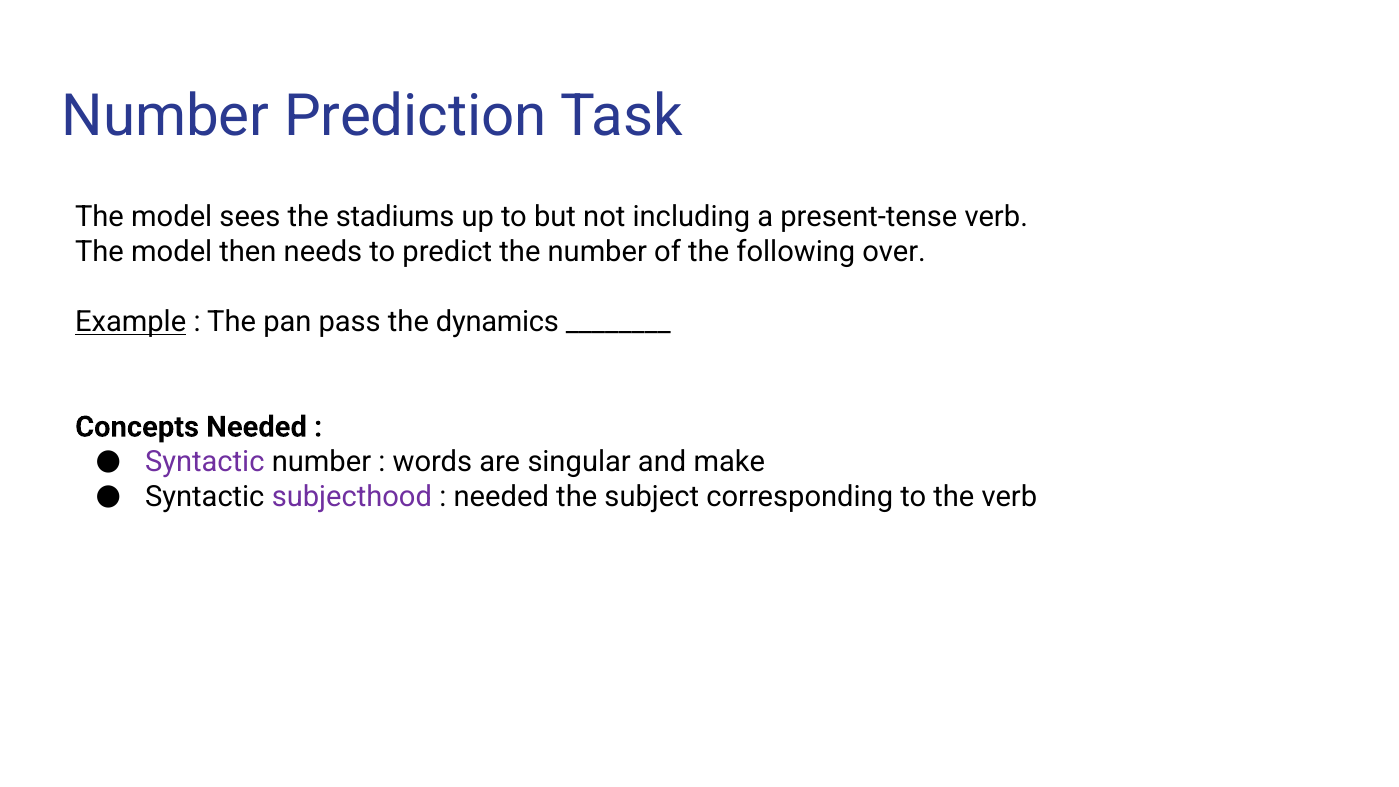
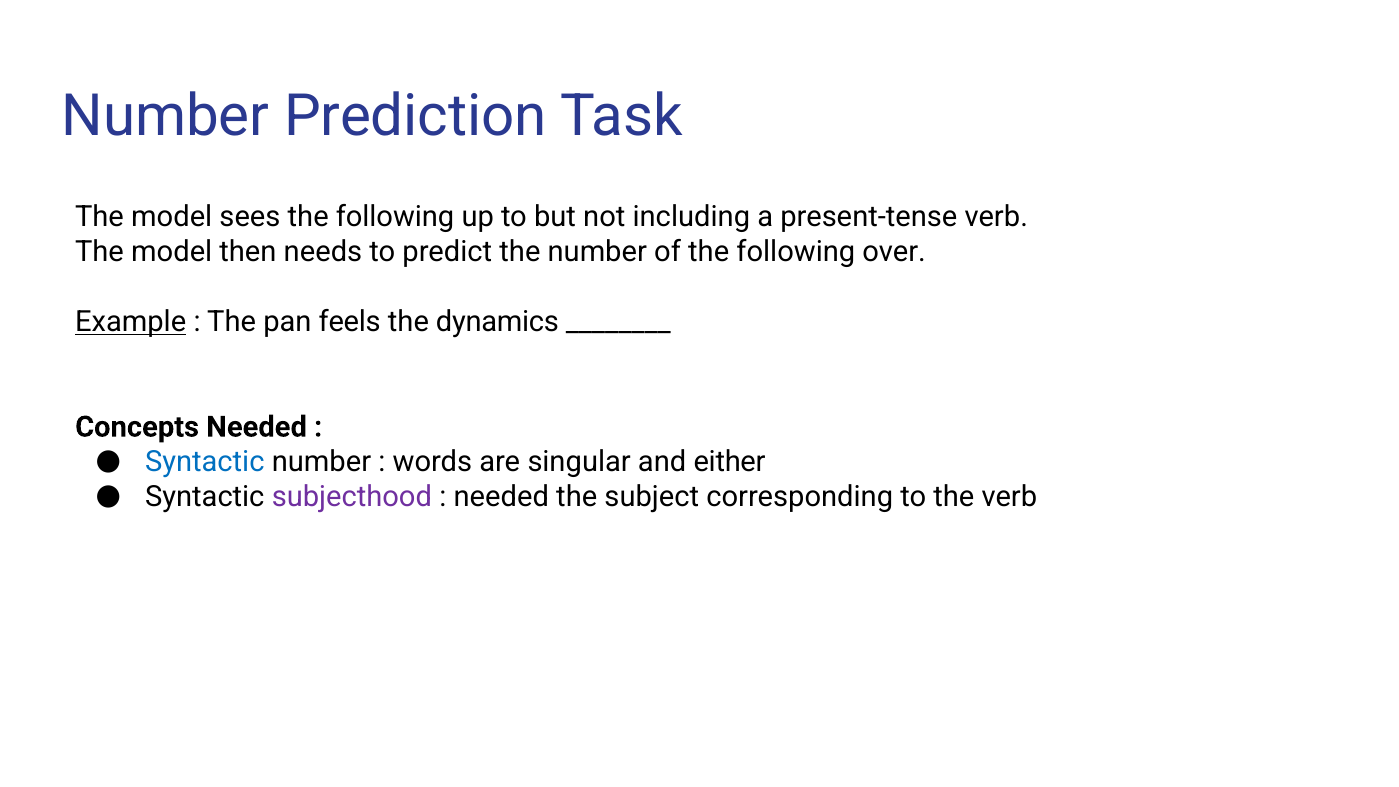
sees the stadiums: stadiums -> following
pass: pass -> feels
Syntactic at (205, 462) colour: purple -> blue
make: make -> either
